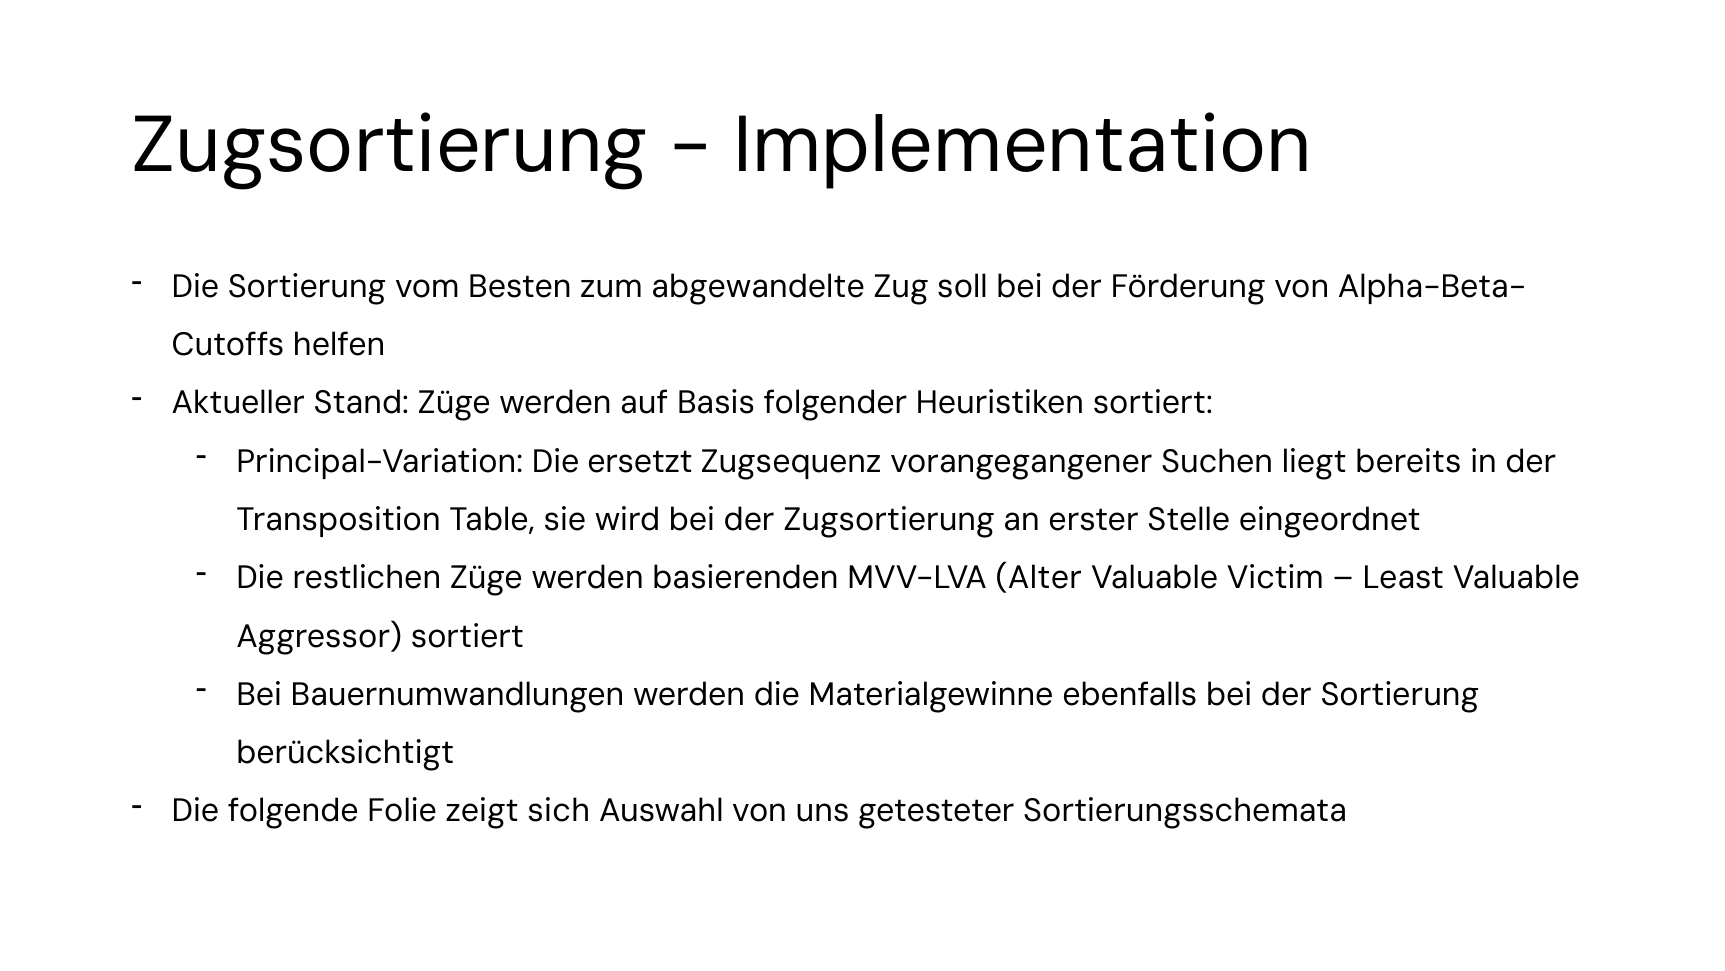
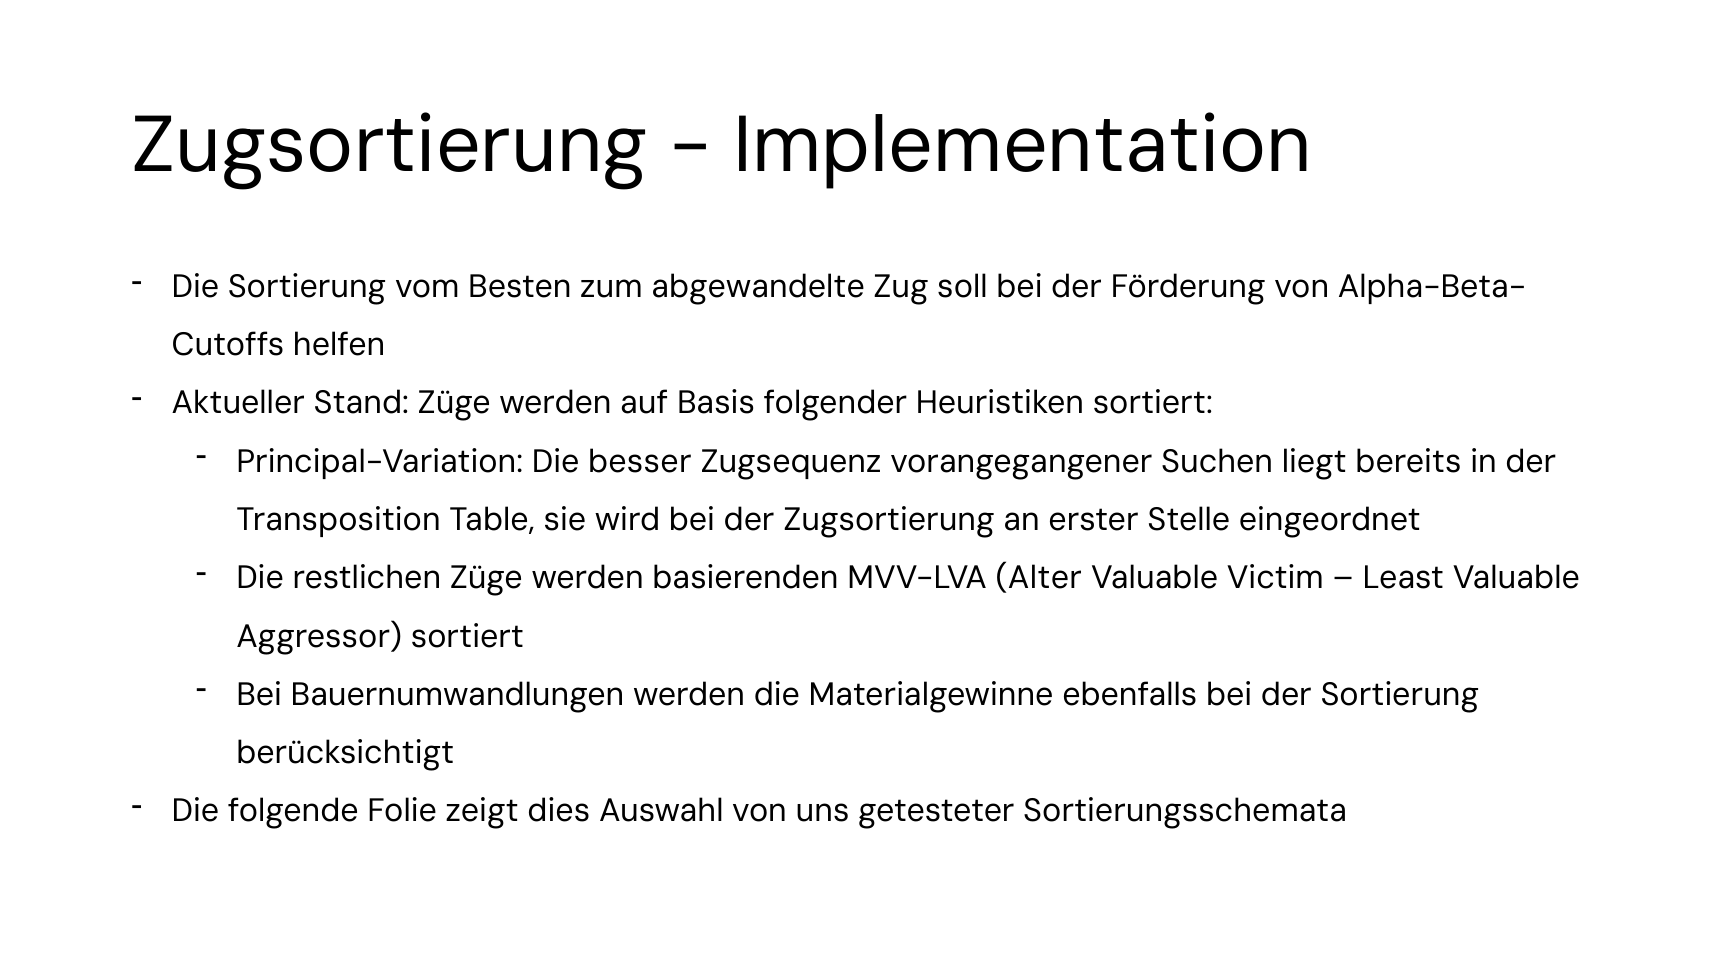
ersetzt: ersetzt -> besser
sich: sich -> dies
